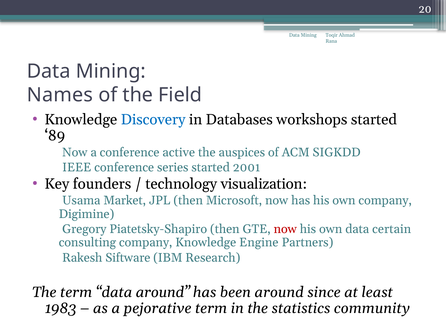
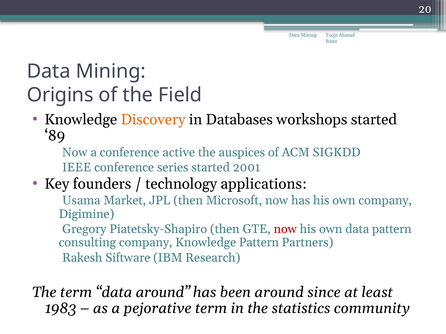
Names: Names -> Origins
Discovery colour: blue -> orange
visualization: visualization -> applications
data certain: certain -> pattern
Knowledge Engine: Engine -> Pattern
